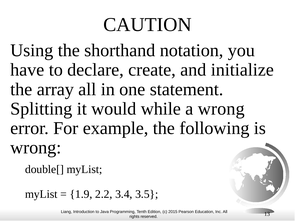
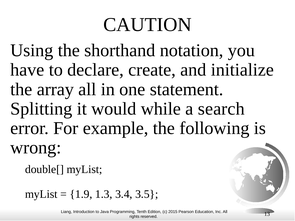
a wrong: wrong -> search
2.2: 2.2 -> 1.3
